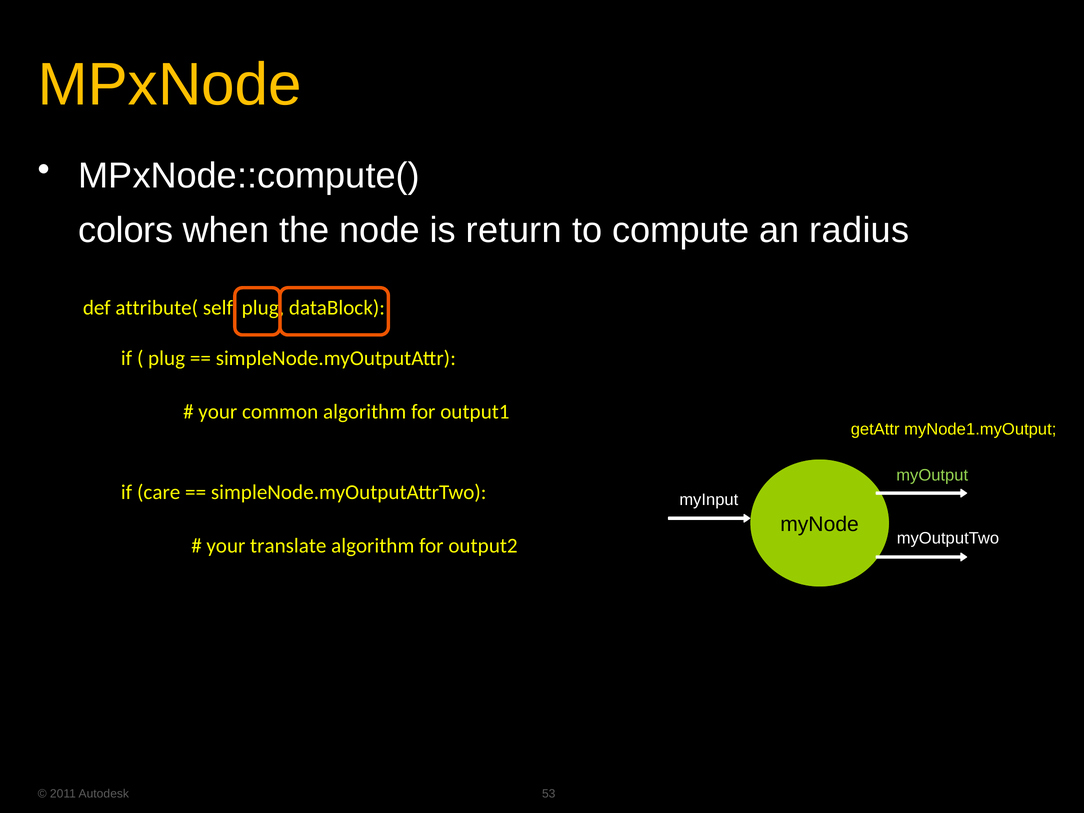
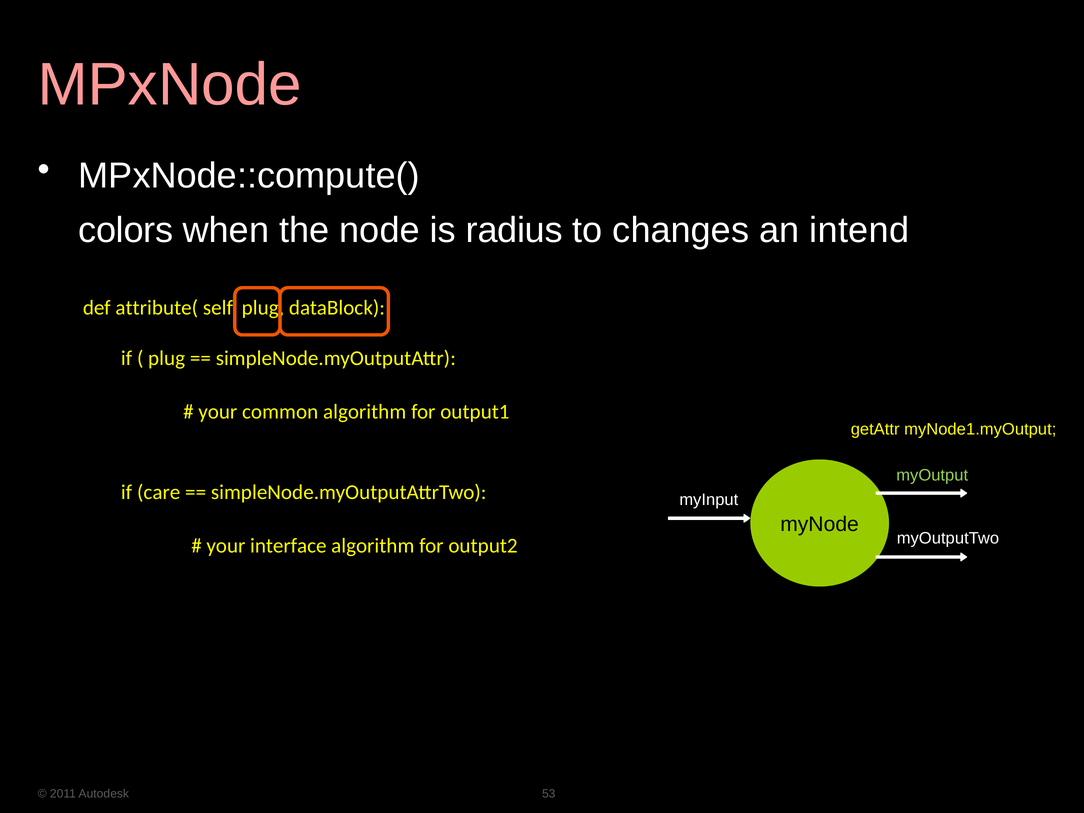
MPxNode colour: yellow -> pink
return: return -> radius
compute: compute -> changes
radius: radius -> intend
translate: translate -> interface
